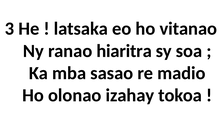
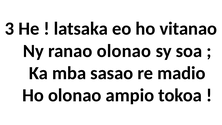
ranao hiaritra: hiaritra -> olonao
izahay: izahay -> ampio
